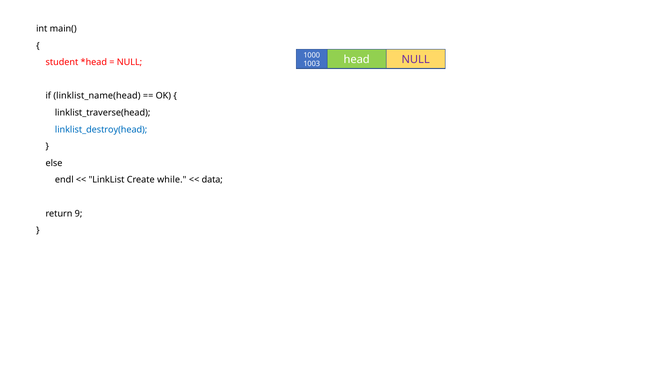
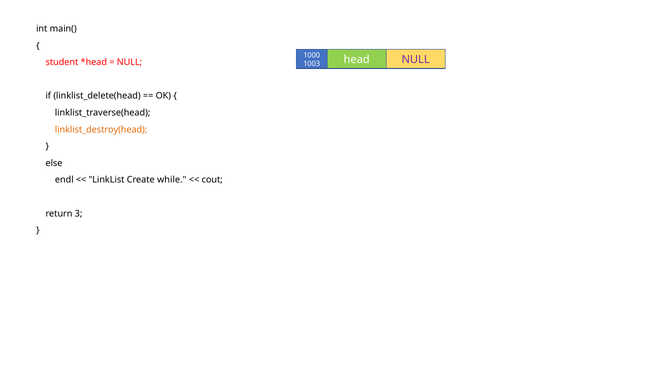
linklist_name(head: linklist_name(head -> linklist_delete(head
linklist_destroy(head colour: blue -> orange
data: data -> cout
9: 9 -> 3
